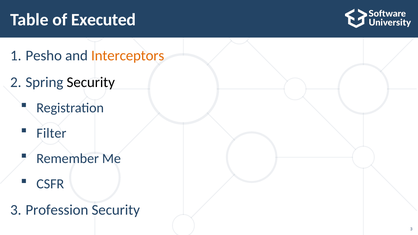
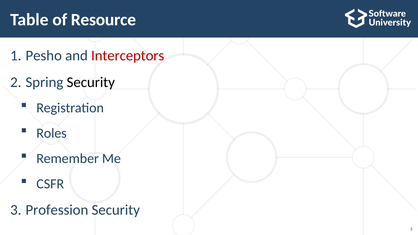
Executed: Executed -> Resource
Interceptors colour: orange -> red
Filter: Filter -> Roles
